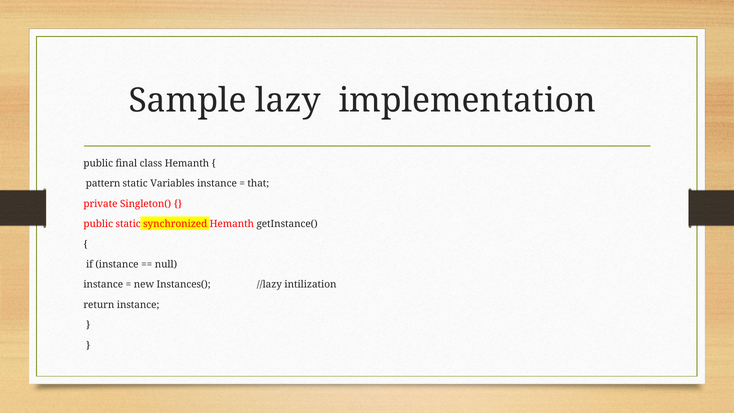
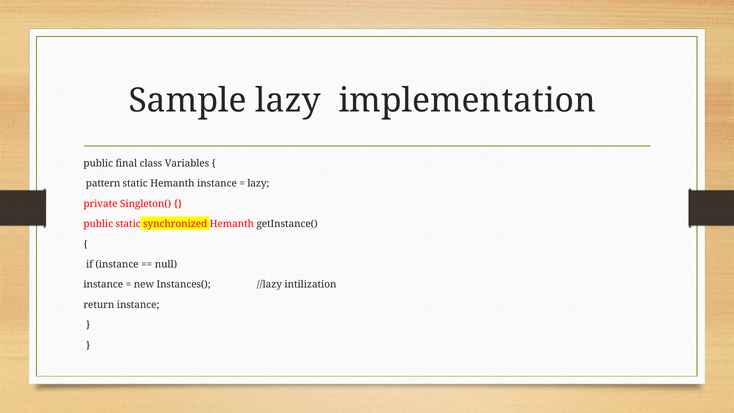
class Hemanth: Hemanth -> Variables
static Variables: Variables -> Hemanth
that at (258, 184): that -> lazy
